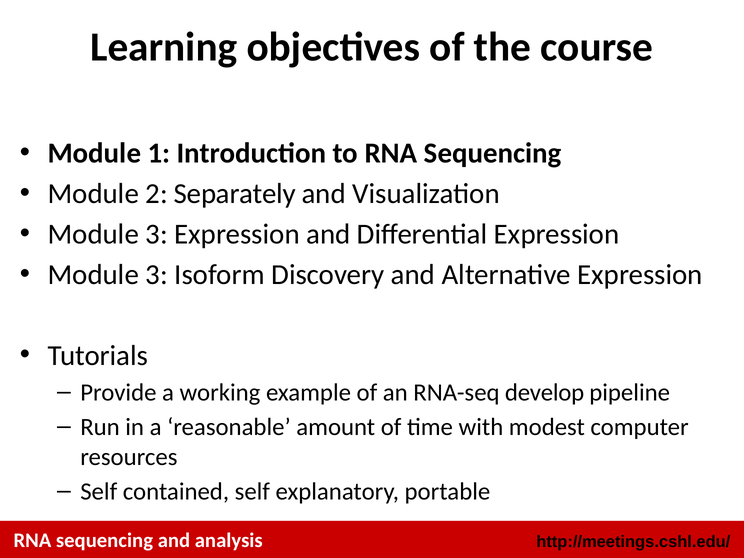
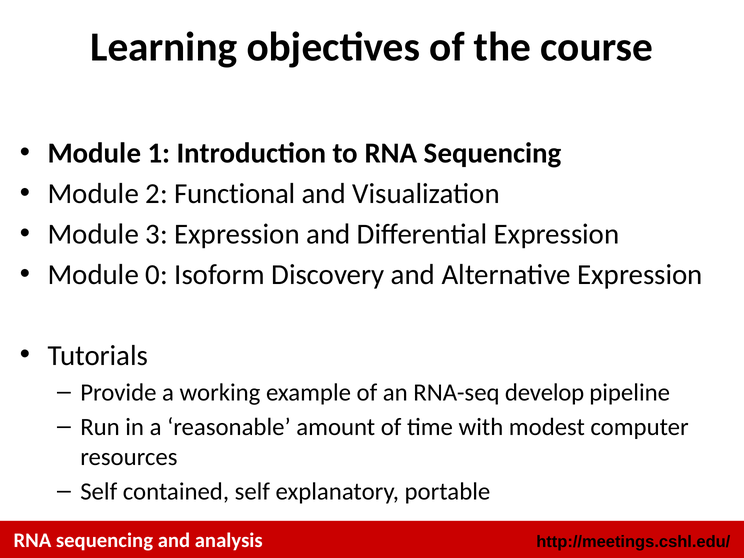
Separately: Separately -> Functional
3 at (157, 275): 3 -> 0
